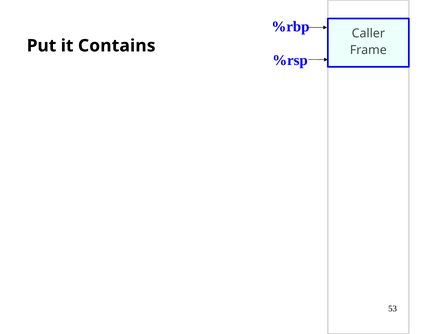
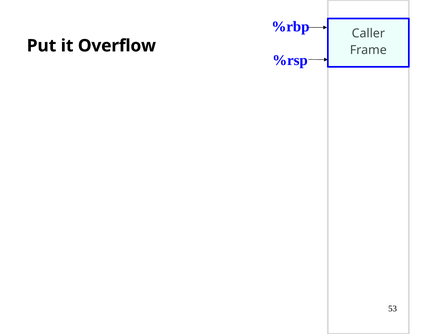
Contains: Contains -> Overflow
